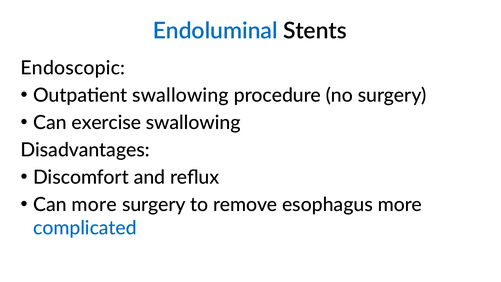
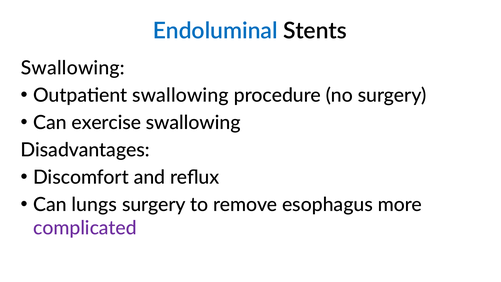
Endoscopic at (73, 68): Endoscopic -> Swallowing
Can more: more -> lungs
complicated colour: blue -> purple
